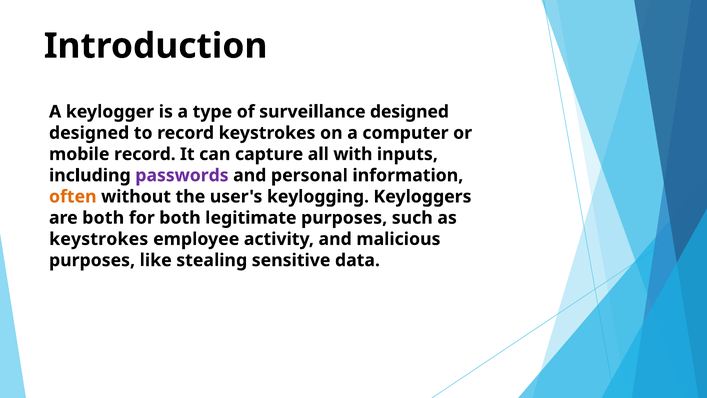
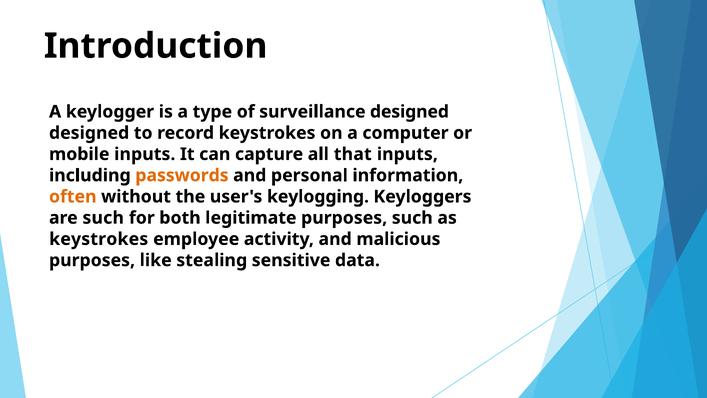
mobile record: record -> inputs
with: with -> that
passwords colour: purple -> orange
are both: both -> such
